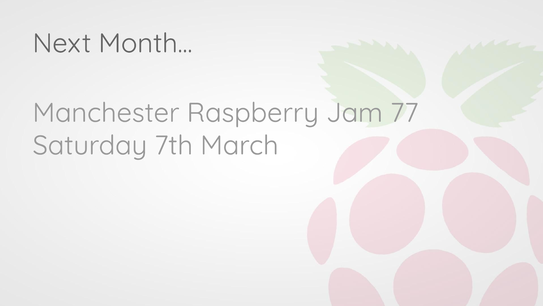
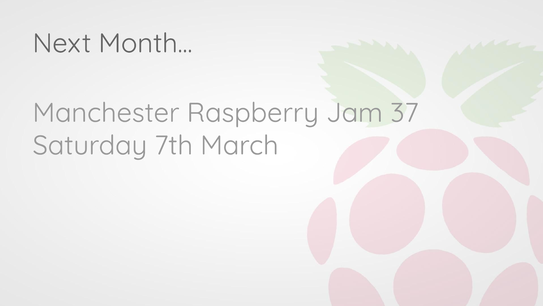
77: 77 -> 37
